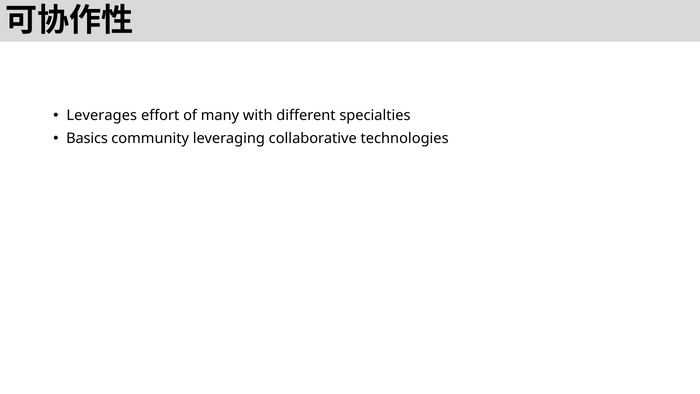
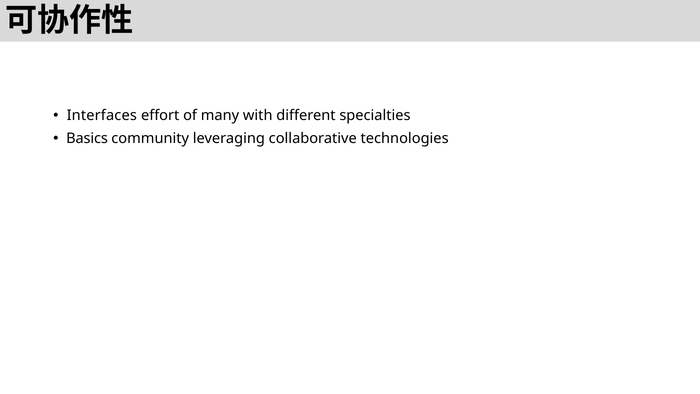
Leverages: Leverages -> Interfaces
